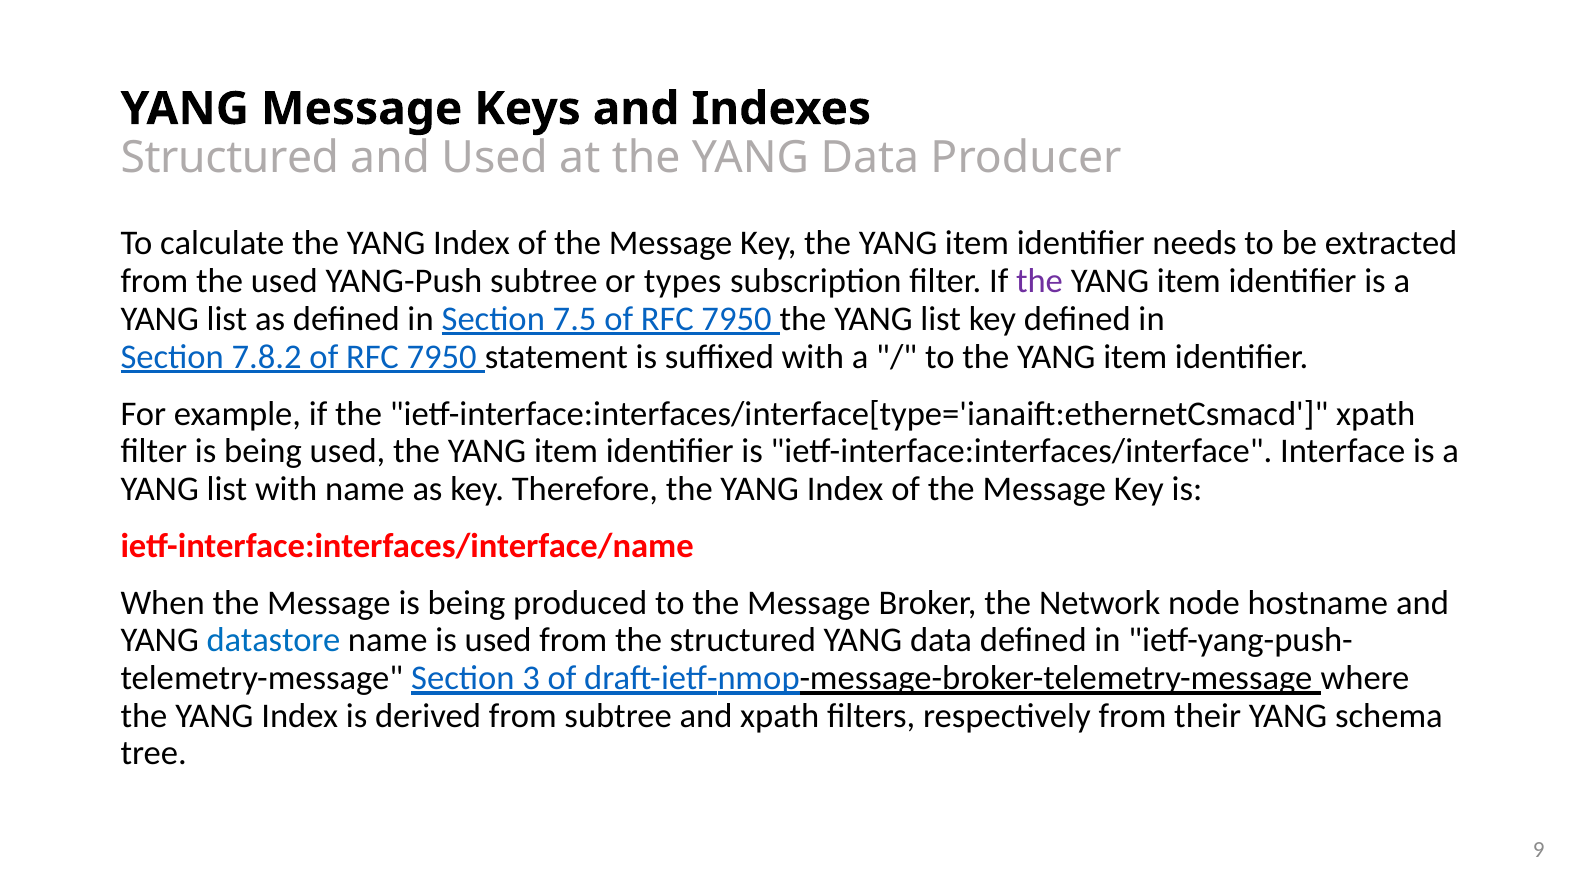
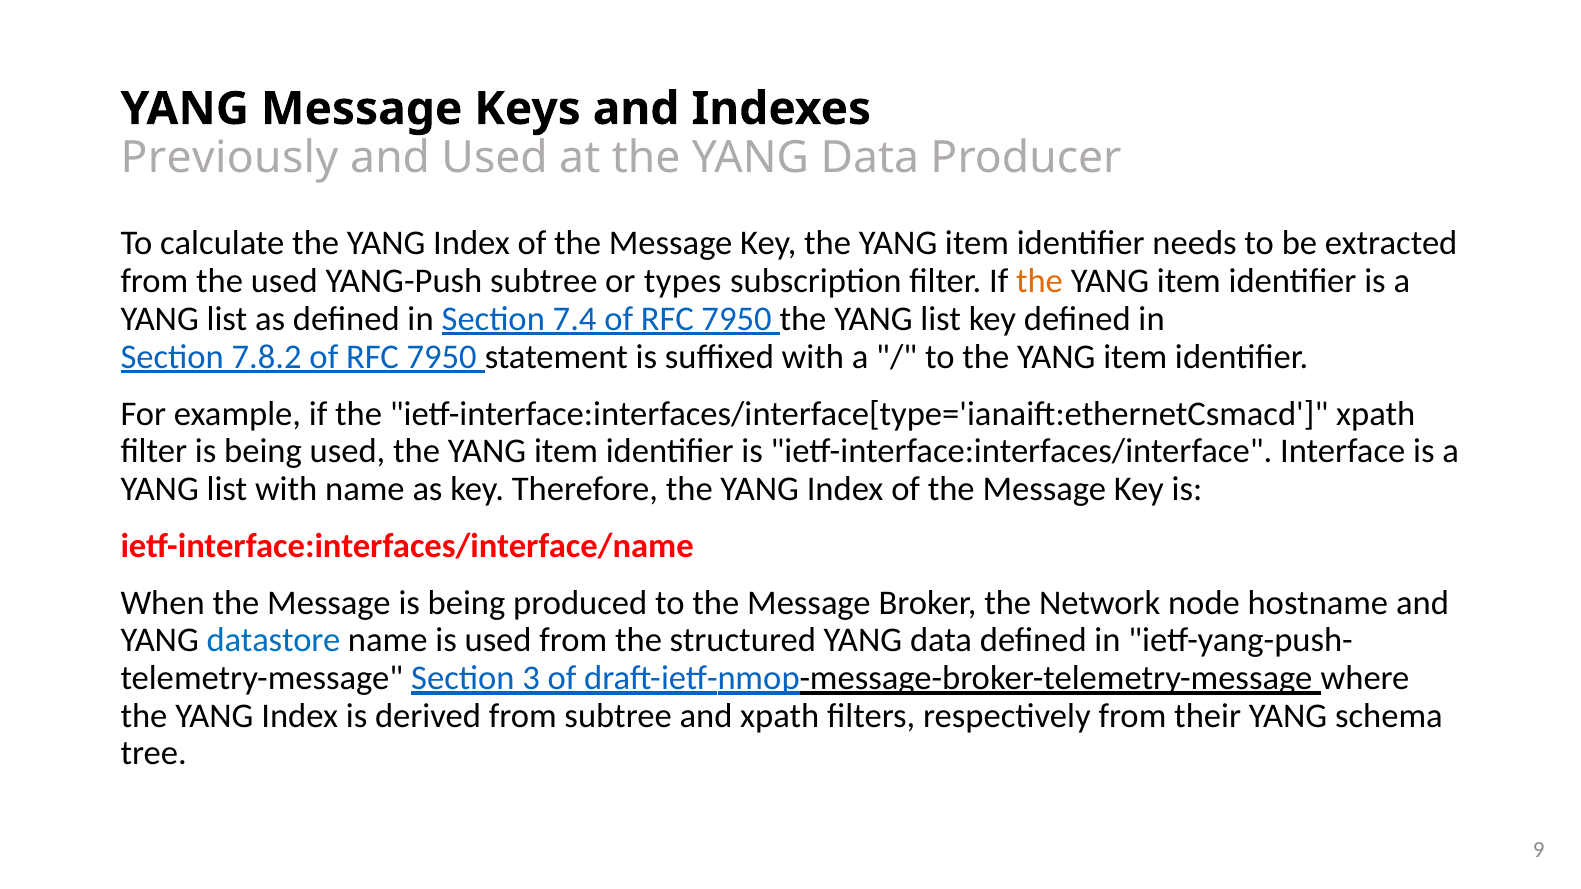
Structured at (230, 158): Structured -> Previously
the at (1039, 281) colour: purple -> orange
7.5: 7.5 -> 7.4
